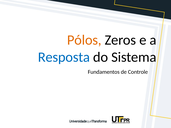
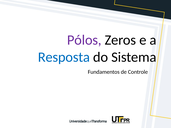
Pólos colour: orange -> purple
